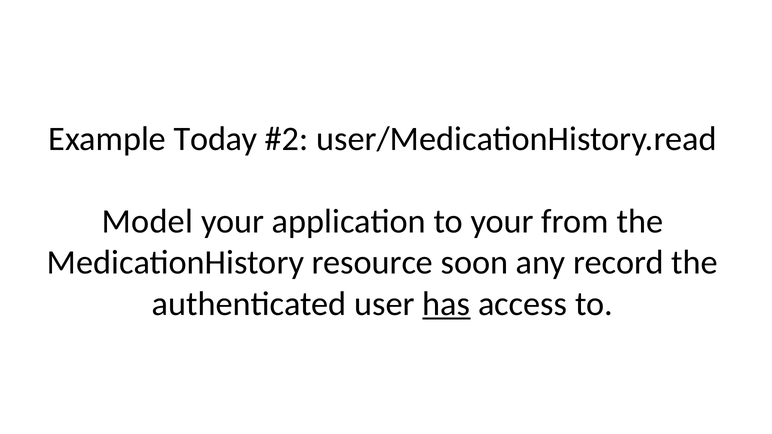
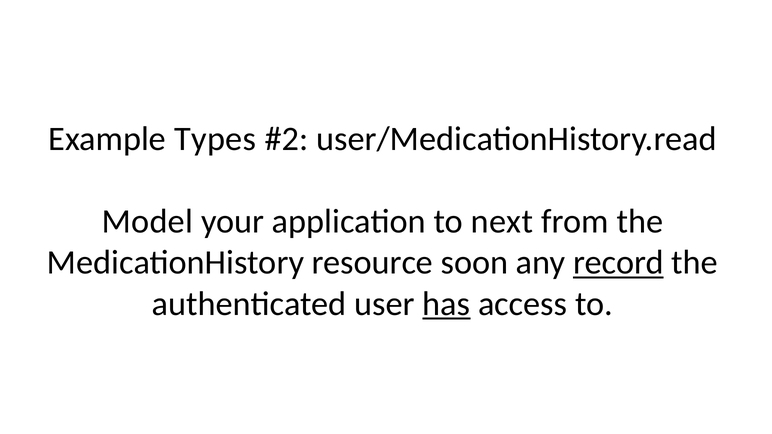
Today: Today -> Types
to your: your -> next
record underline: none -> present
